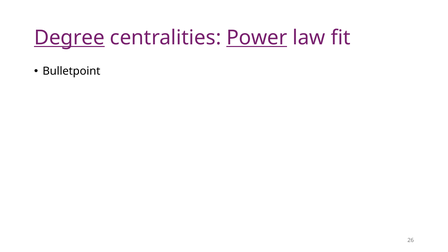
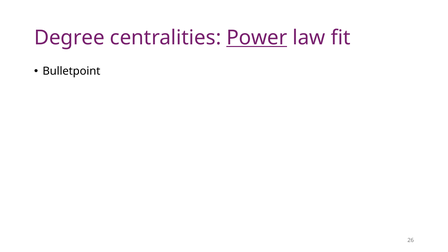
Degree underline: present -> none
